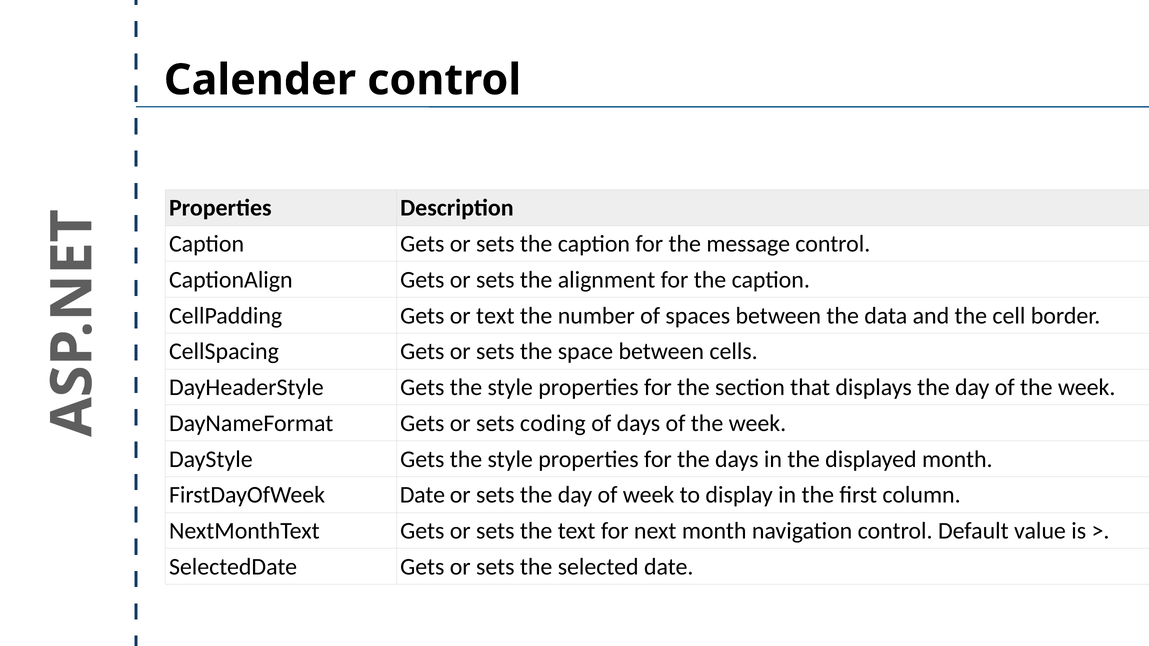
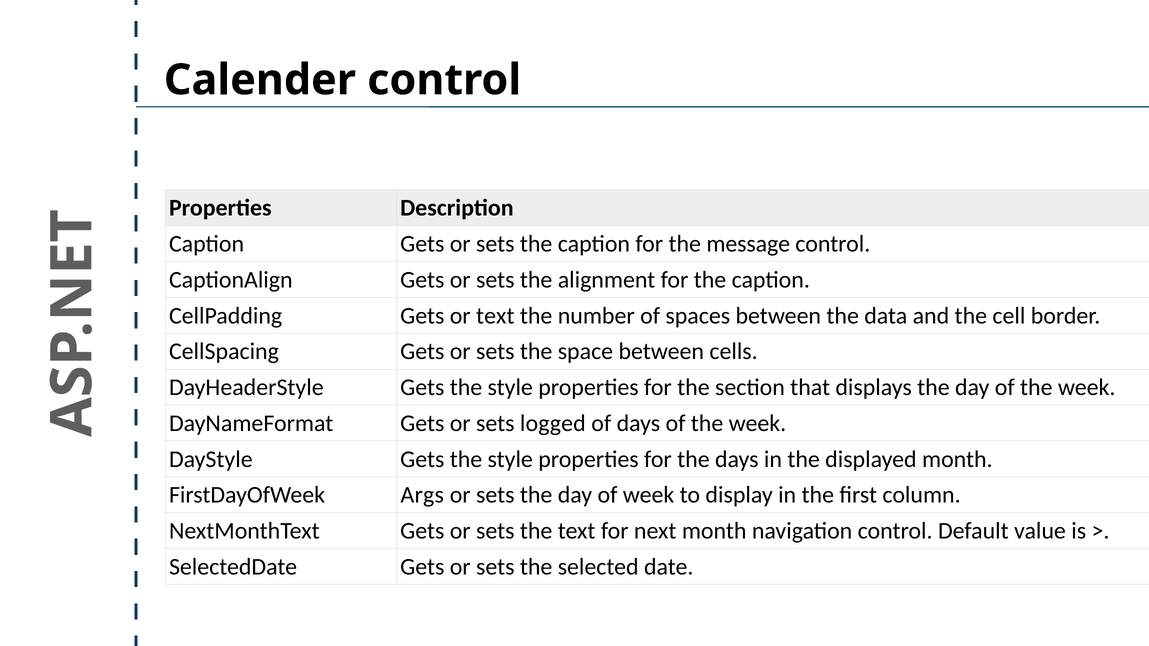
coding: coding -> logged
FirstDayOfWeek Date: Date -> Args
